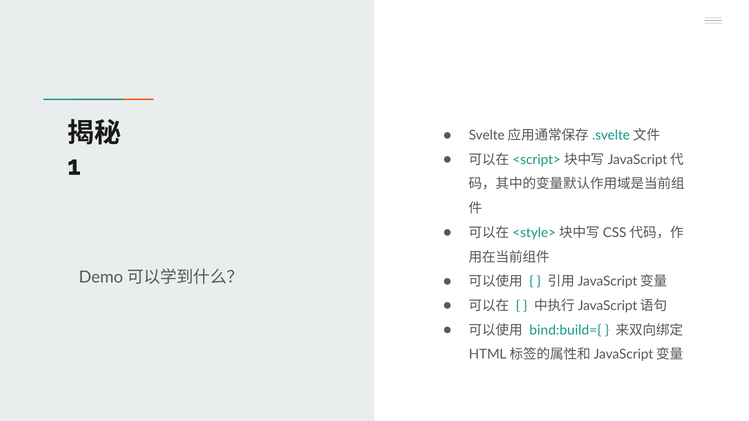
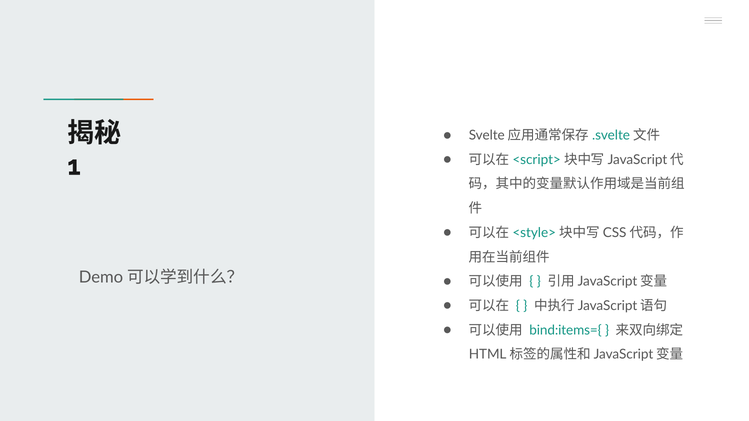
bind:build={: bind:build={ -> bind:items={
